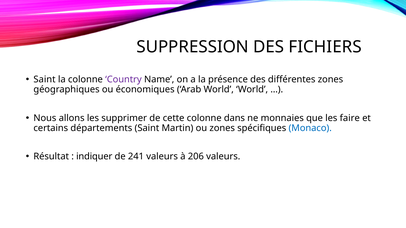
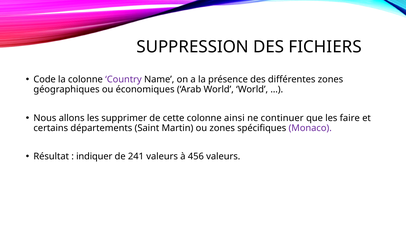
Saint at (45, 80): Saint -> Code
dans: dans -> ainsi
monnaies: monnaies -> continuer
Monaco colour: blue -> purple
206: 206 -> 456
